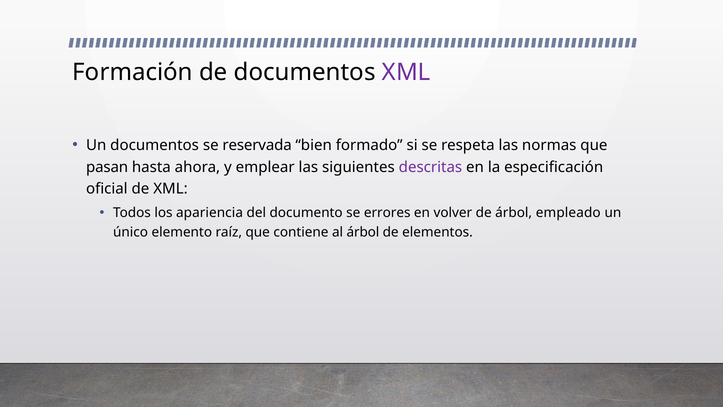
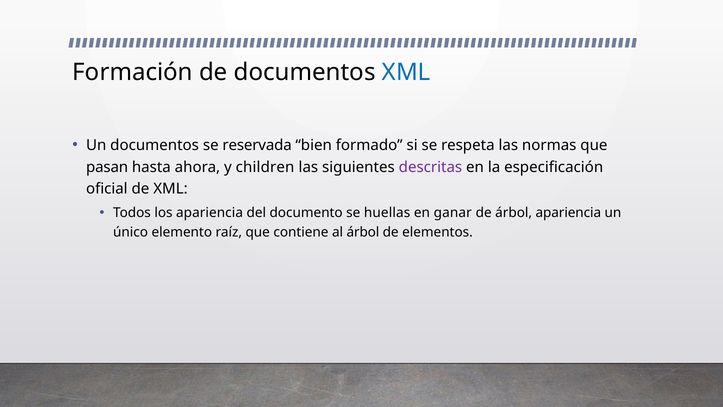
XML at (406, 72) colour: purple -> blue
emplear: emplear -> children
errores: errores -> huellas
volver: volver -> ganar
árbol empleado: empleado -> apariencia
